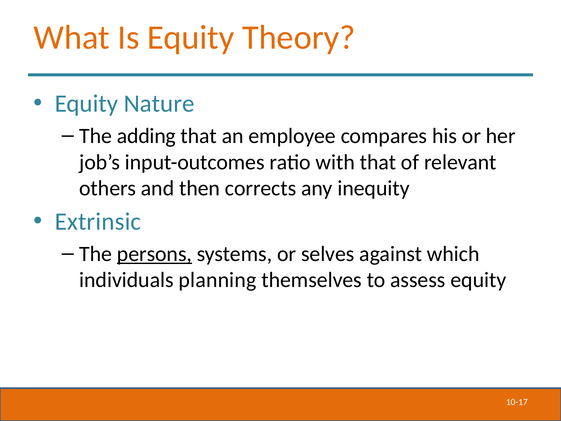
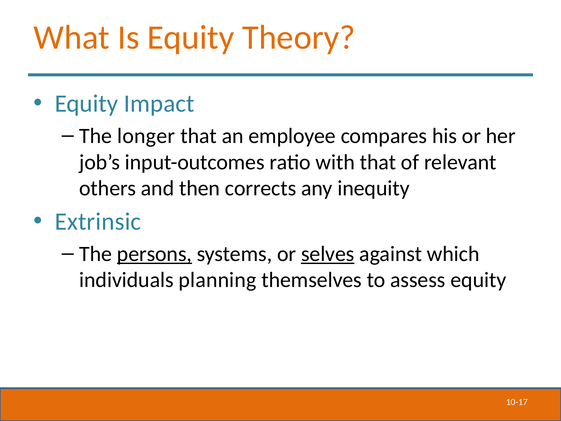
Nature: Nature -> Impact
adding: adding -> longer
selves underline: none -> present
